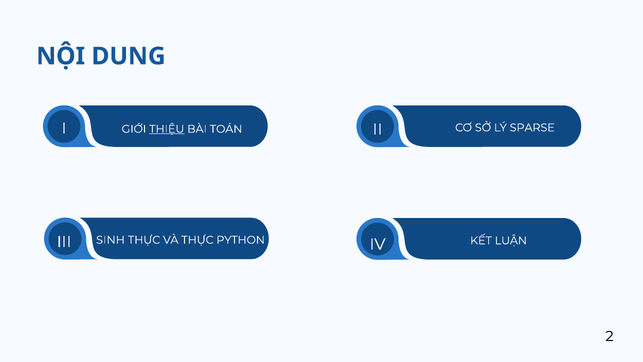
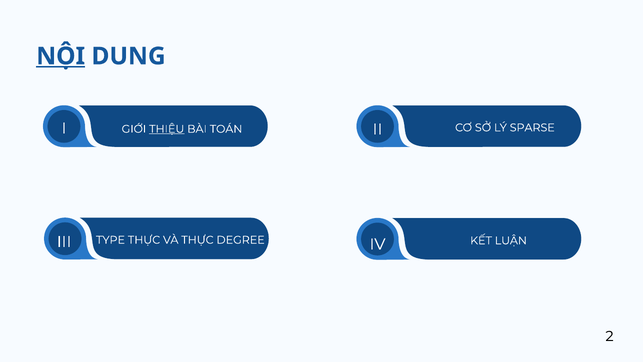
NỘI underline: none -> present
SINH: SINH -> TYPE
PYTHON: PYTHON -> DEGREE
